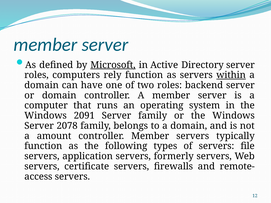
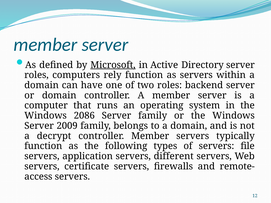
within underline: present -> none
2091: 2091 -> 2086
2078: 2078 -> 2009
amount: amount -> decrypt
formerly: formerly -> different
